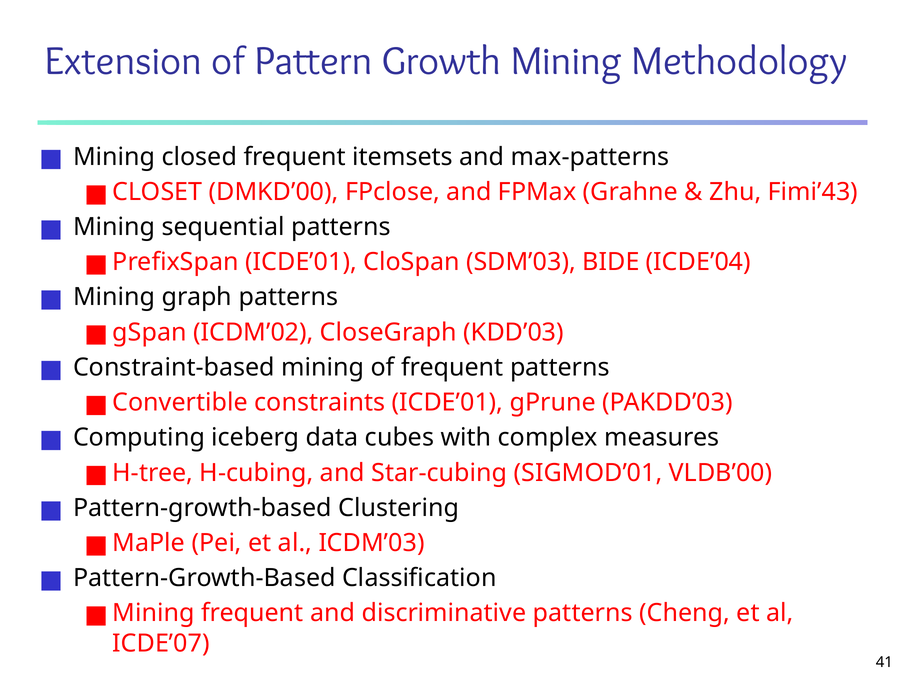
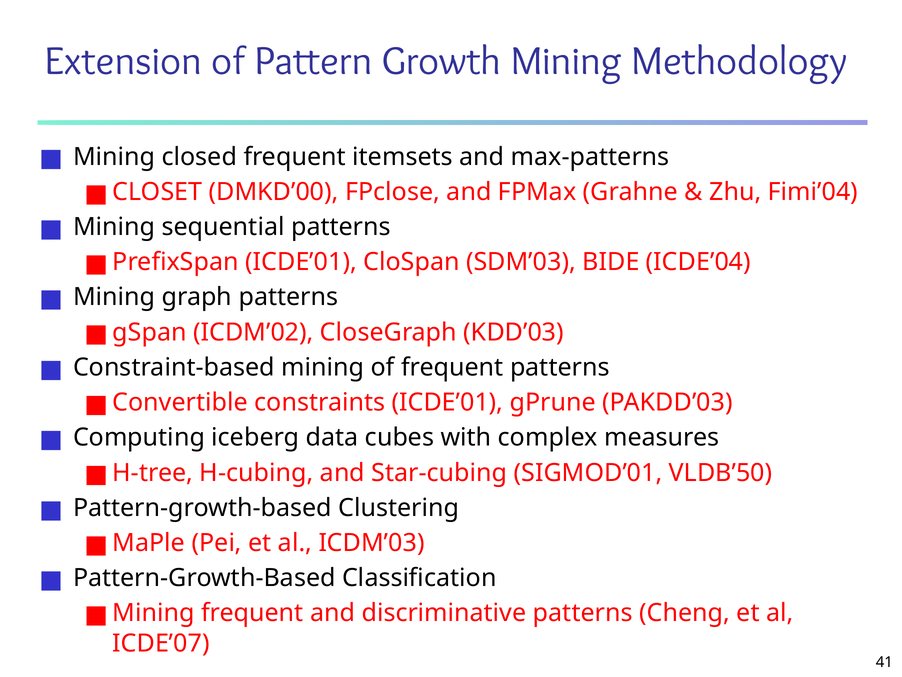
Fimi’43: Fimi’43 -> Fimi’04
VLDB’00: VLDB’00 -> VLDB’50
